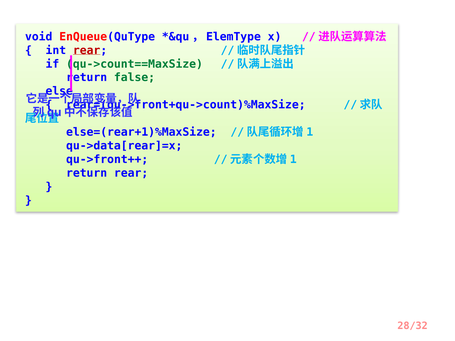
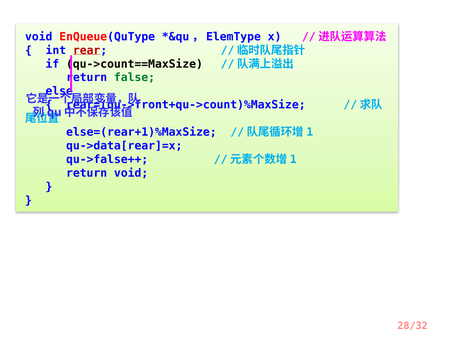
qu->count==MaxSize colour: green -> black
qu->front++: qu->front++ -> qu->false++
return rear: rear -> void
